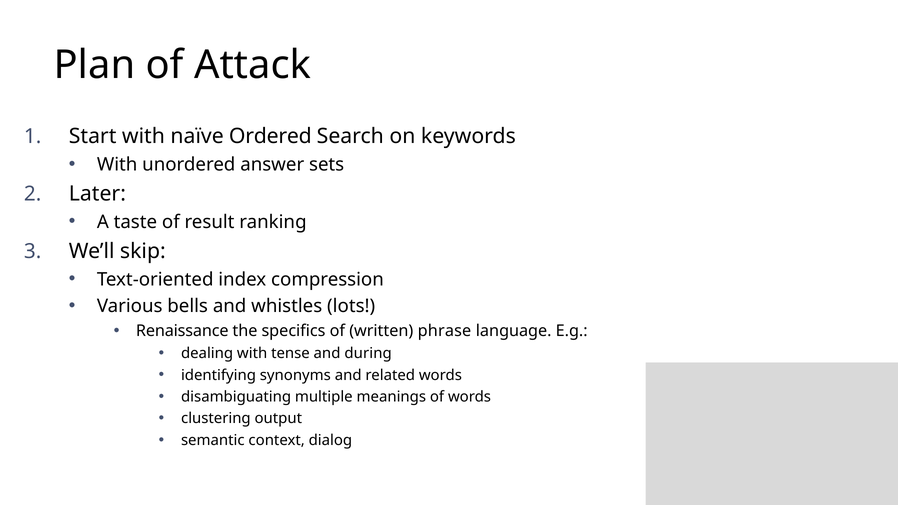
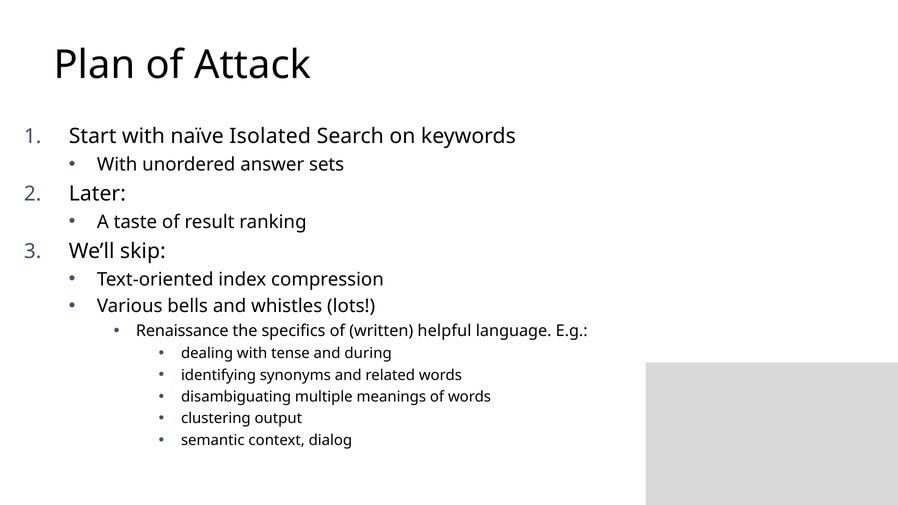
Ordered: Ordered -> Isolated
phrase: phrase -> helpful
